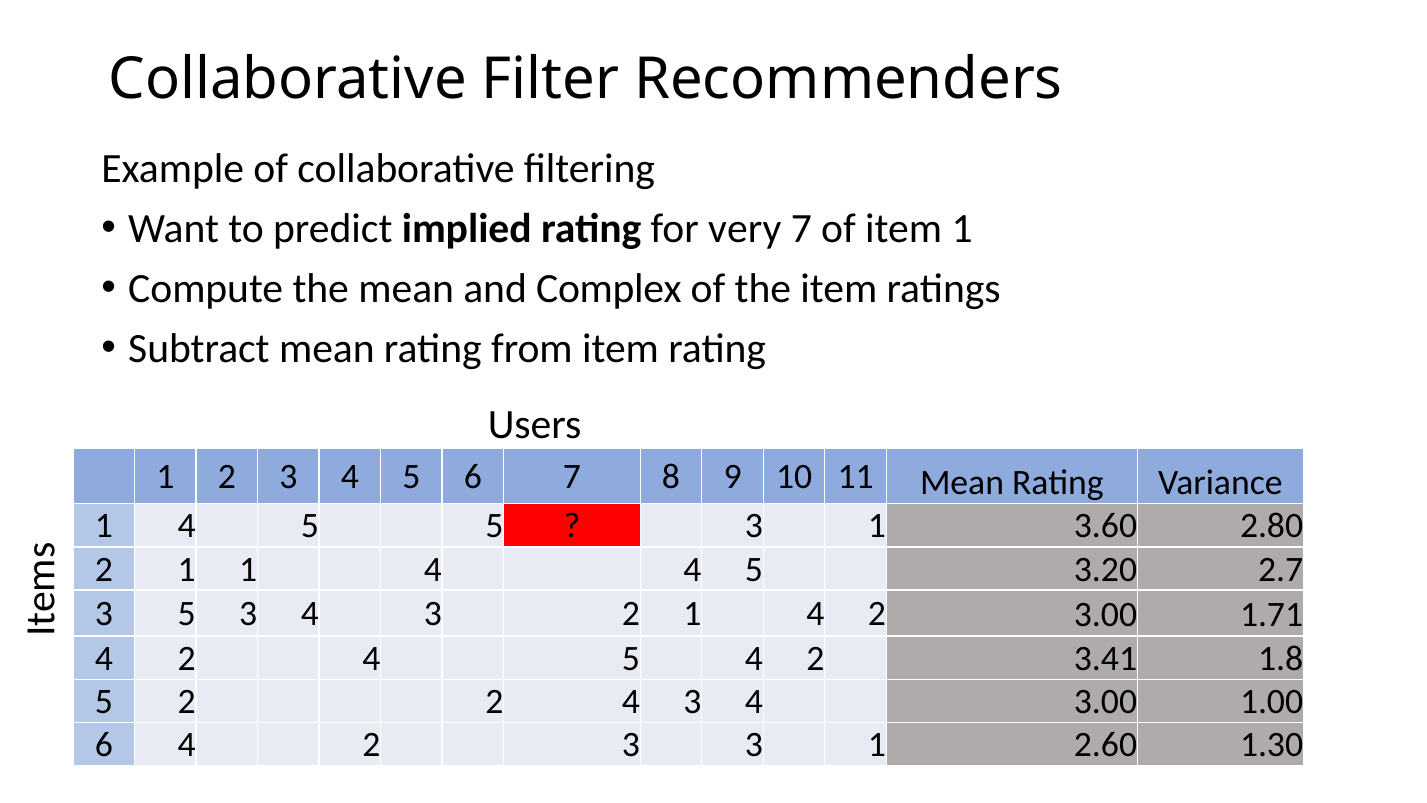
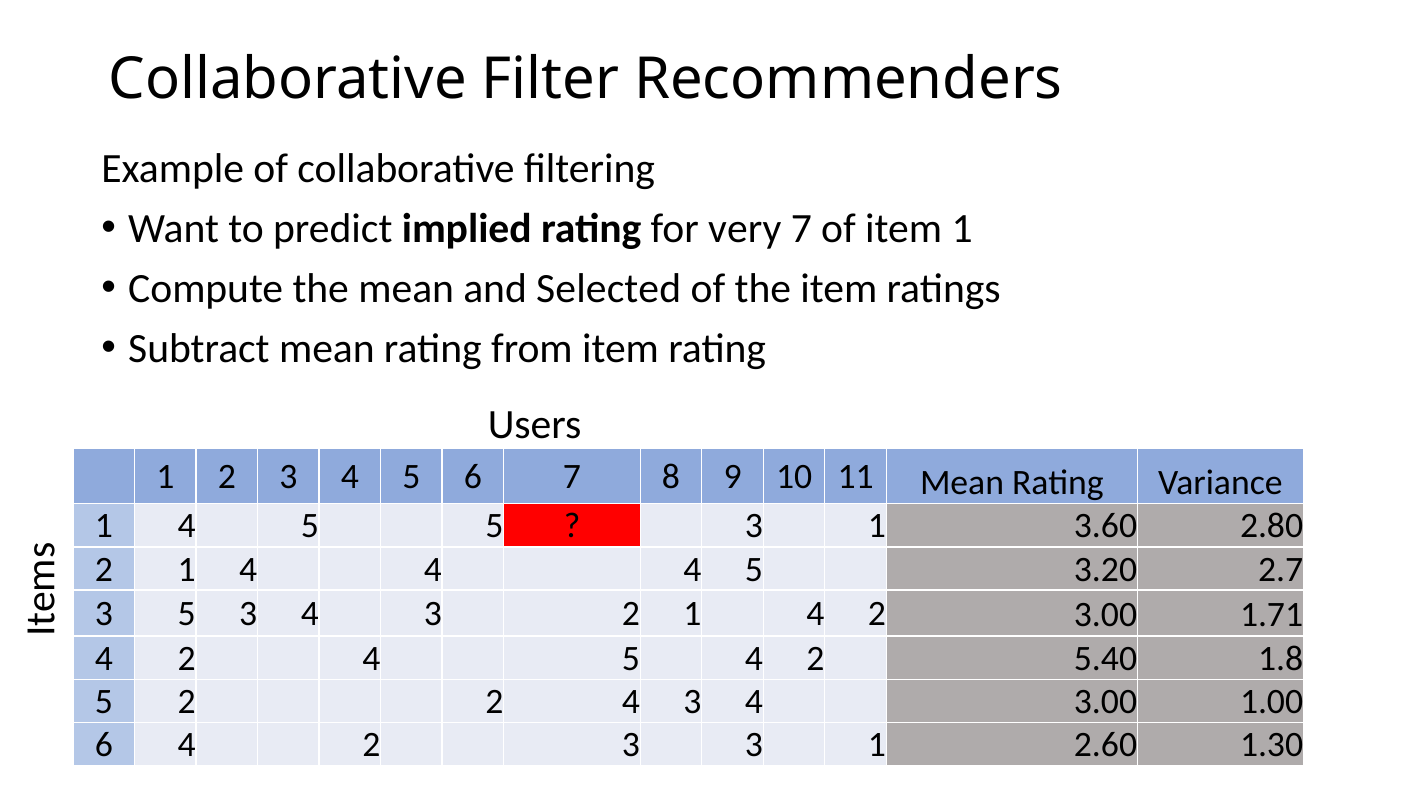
Complex: Complex -> Selected
1 at (248, 569): 1 -> 4
3.41: 3.41 -> 5.40
